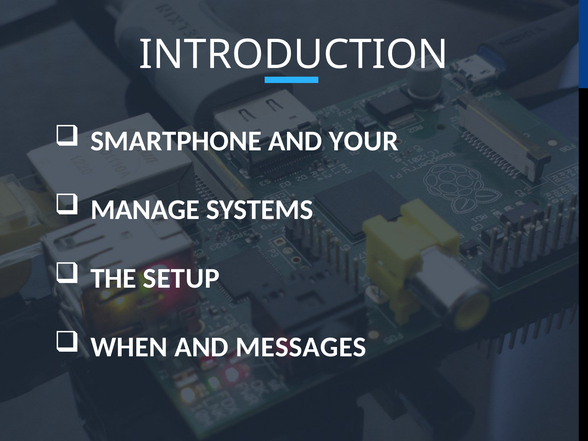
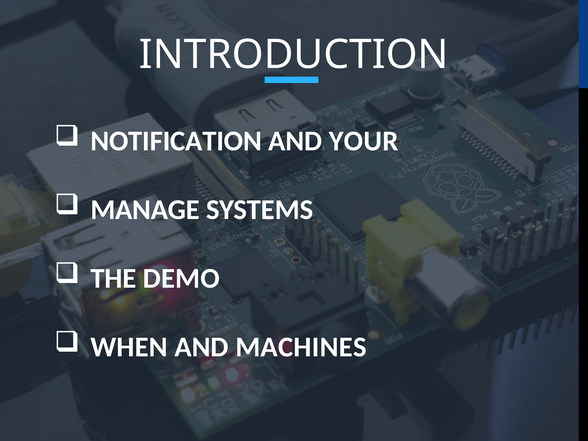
SMARTPHONE: SMARTPHONE -> NOTIFICATION
SETUP: SETUP -> DEMO
MESSAGES: MESSAGES -> MACHINES
